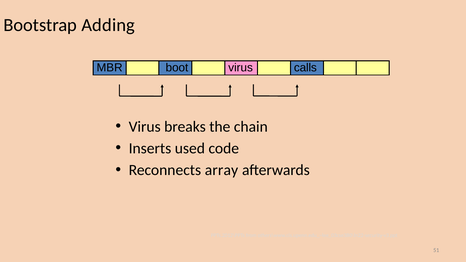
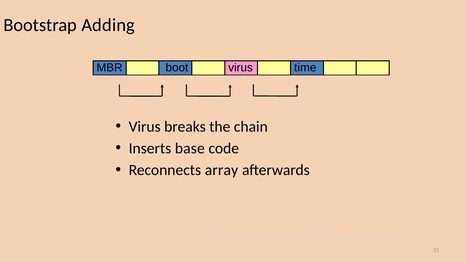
calls: calls -> time
used: used -> base
